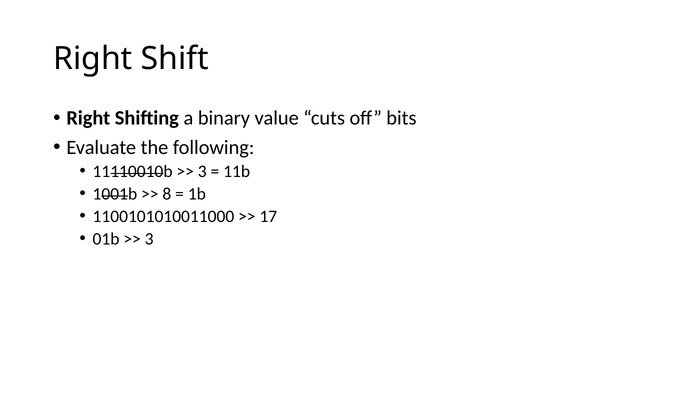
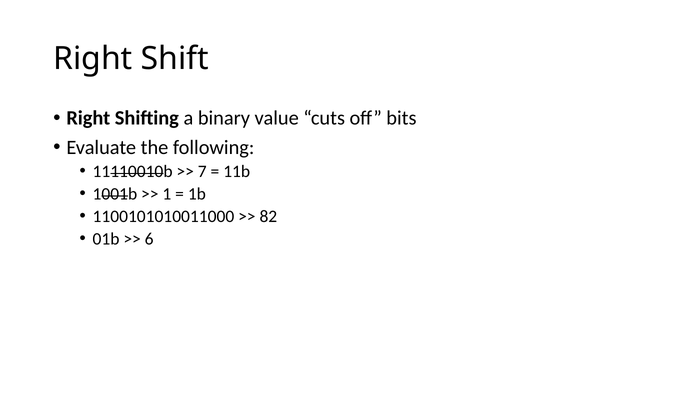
3 at (202, 172): 3 -> 7
8: 8 -> 1
17: 17 -> 82
3 at (149, 239): 3 -> 6
